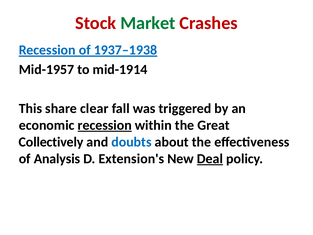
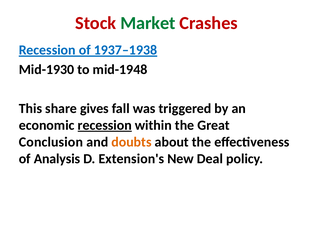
Mid-1957: Mid-1957 -> Mid-1930
mid-1914: mid-1914 -> mid-1948
clear: clear -> gives
Collectively: Collectively -> Conclusion
doubts colour: blue -> orange
Deal underline: present -> none
